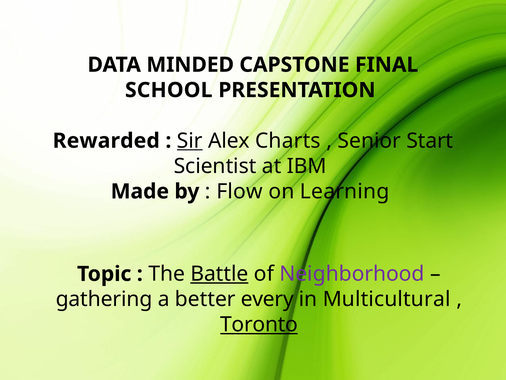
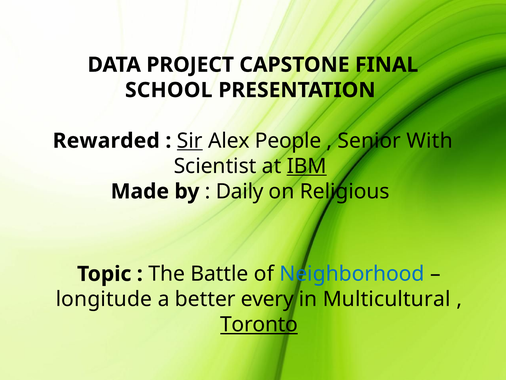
MINDED: MINDED -> PROJECT
Charts: Charts -> People
Start: Start -> With
IBM underline: none -> present
Flow: Flow -> Daily
Learning: Learning -> Religious
Battle underline: present -> none
Neighborhood colour: purple -> blue
gathering: gathering -> longitude
